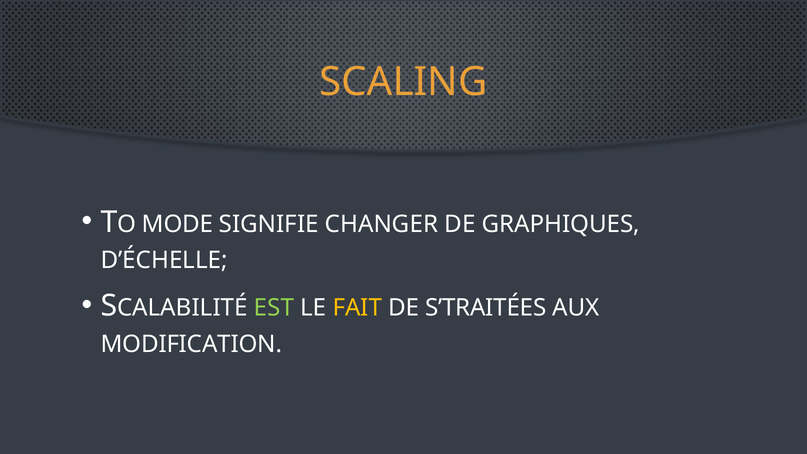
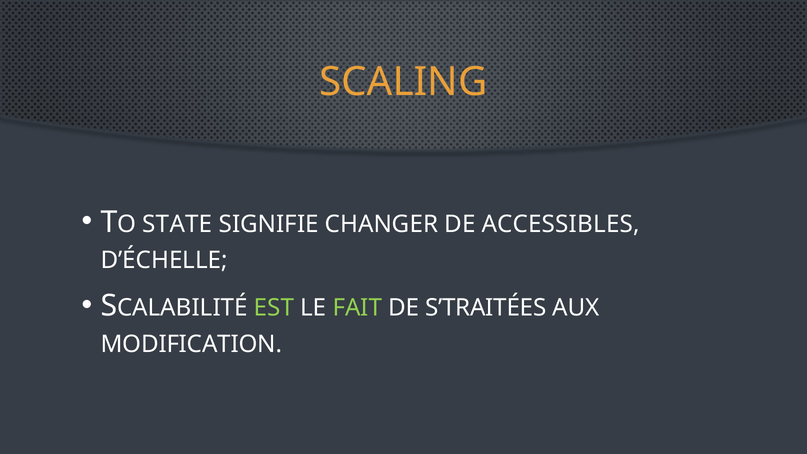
MODE: MODE -> STATE
GRAPHIQUES: GRAPHIQUES -> ACCESSIBLES
FAIT colour: yellow -> light green
